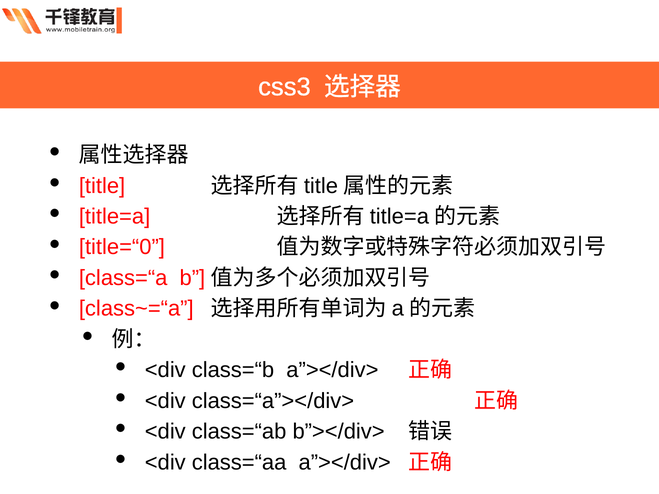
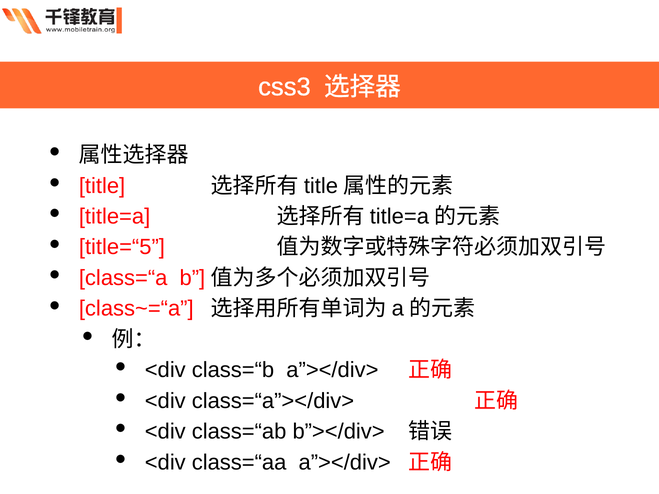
title=“0: title=“0 -> title=“5
